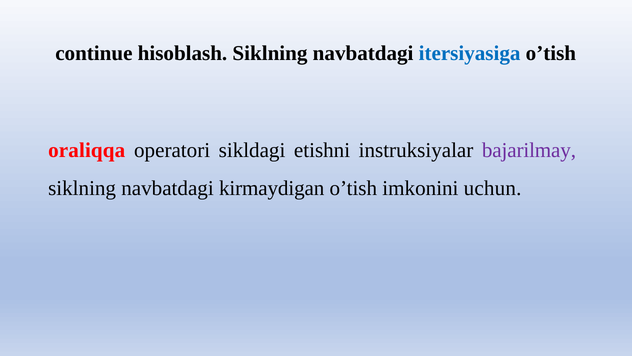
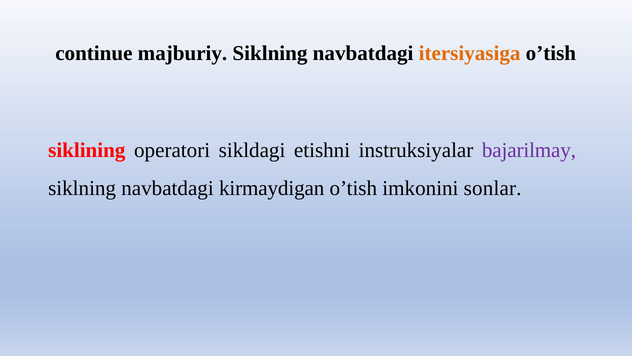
hisoblash: hisoblash -> majburiy
itersiyasiga colour: blue -> orange
oraliqqa: oraliqqa -> siklining
uchun: uchun -> sonlar
